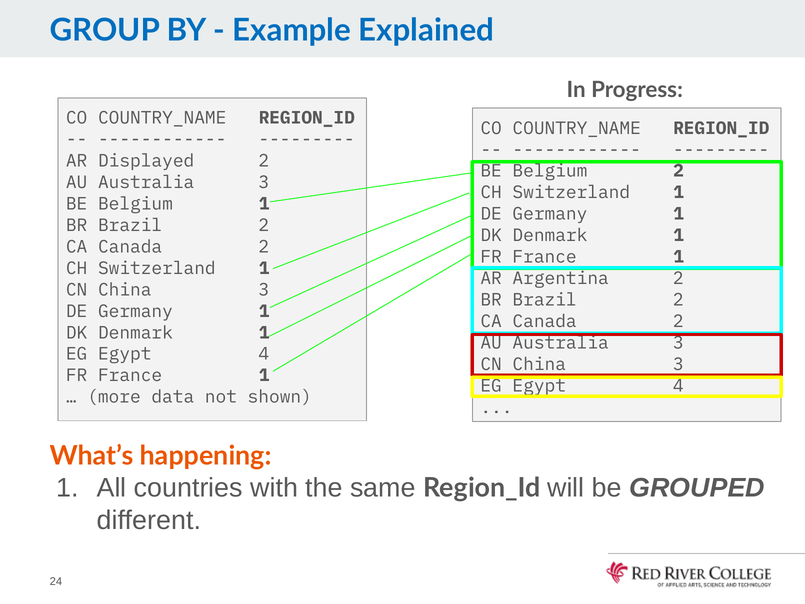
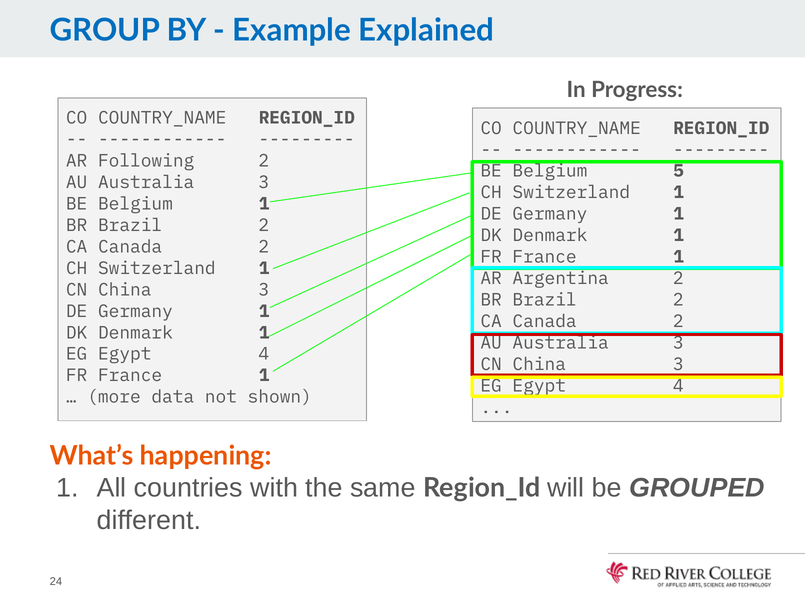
Displayed: Displayed -> Following
Belgium 2: 2 -> 5
